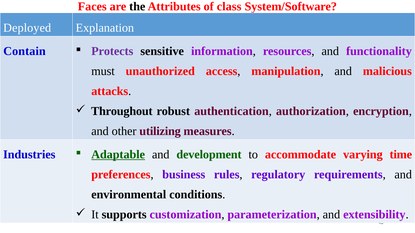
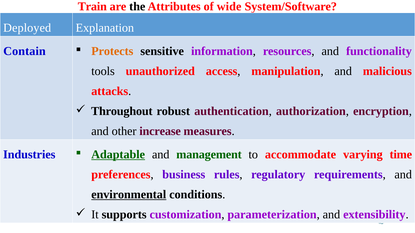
Faces: Faces -> Train
class: class -> wide
Protects colour: purple -> orange
must: must -> tools
utilizing: utilizing -> increase
development: development -> management
environmental underline: none -> present
